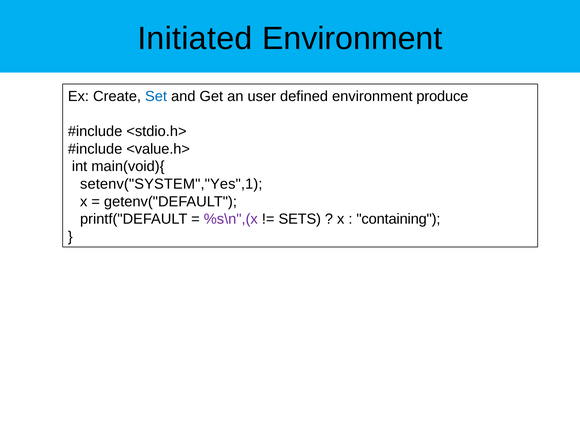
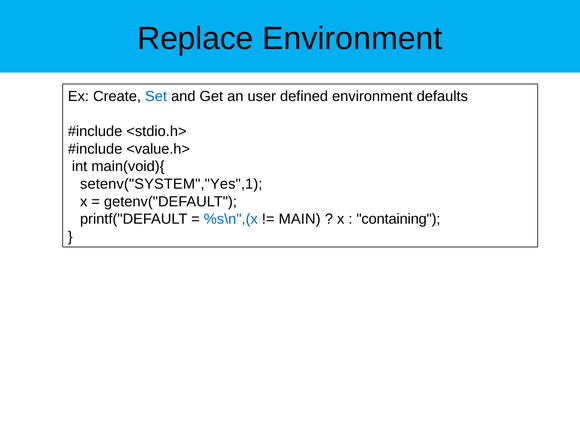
Initiated: Initiated -> Replace
produce: produce -> defaults
%s\n",(x colour: purple -> blue
SETS: SETS -> MAIN
